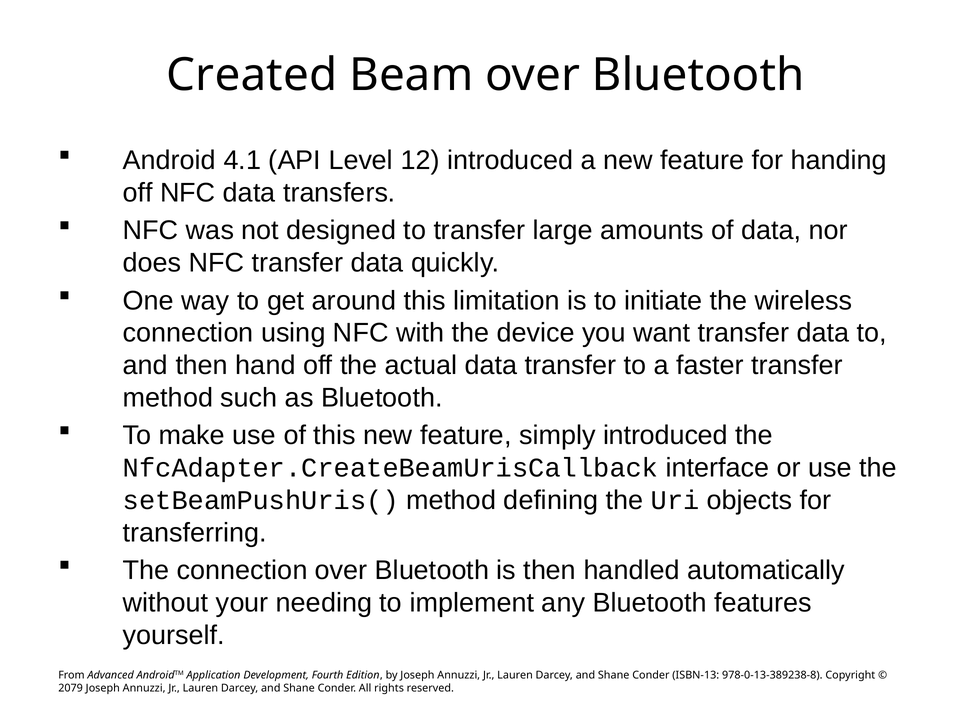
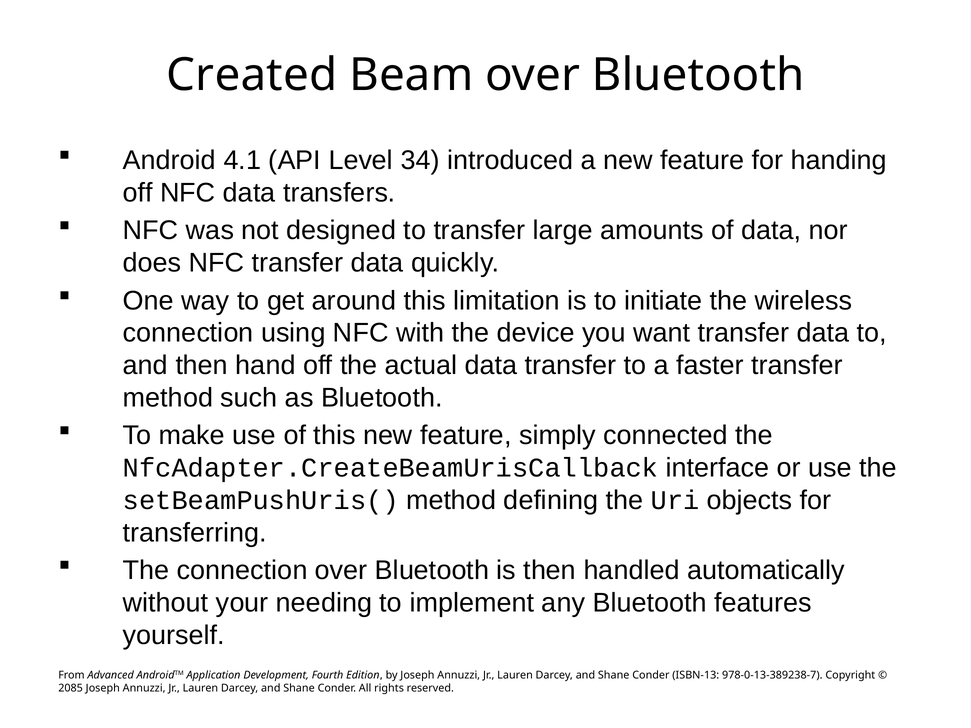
12: 12 -> 34
simply introduced: introduced -> connected
978-0-13-389238-8: 978-0-13-389238-8 -> 978-0-13-389238-7
2079: 2079 -> 2085
